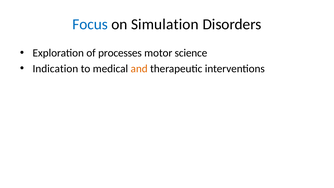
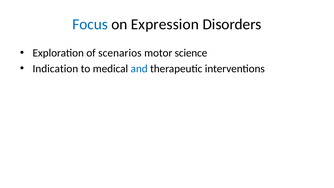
Simulation: Simulation -> Expression
processes: processes -> scenarios
and colour: orange -> blue
